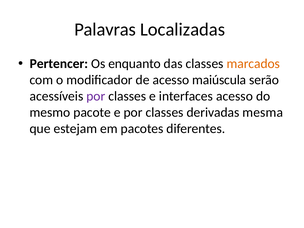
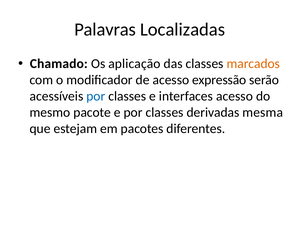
Pertencer: Pertencer -> Chamado
enquanto: enquanto -> aplicação
maiúscula: maiúscula -> expressão
por at (96, 96) colour: purple -> blue
